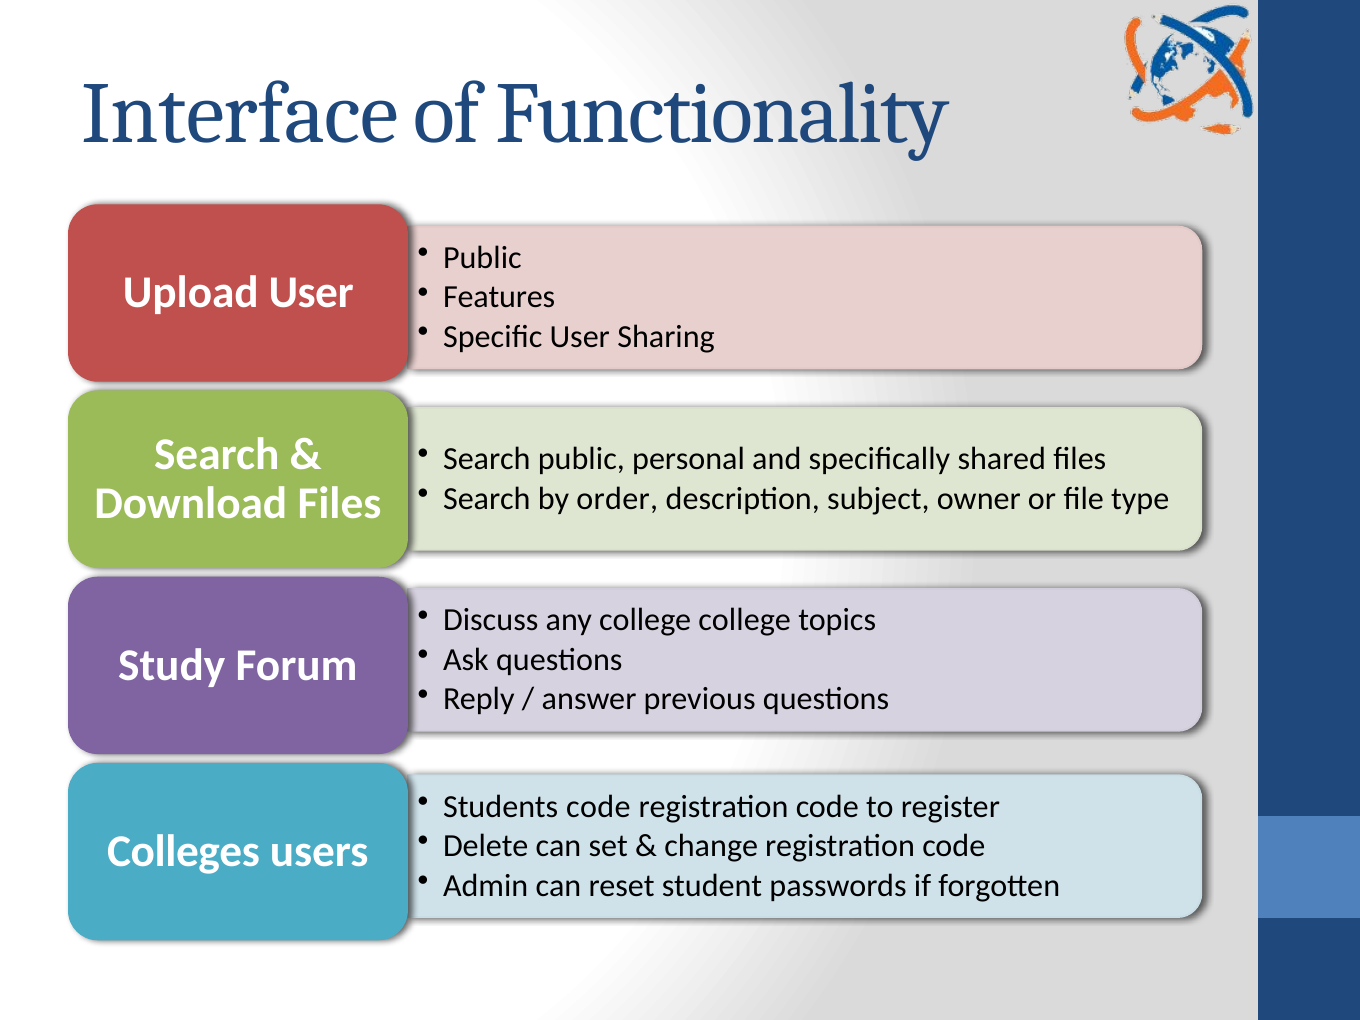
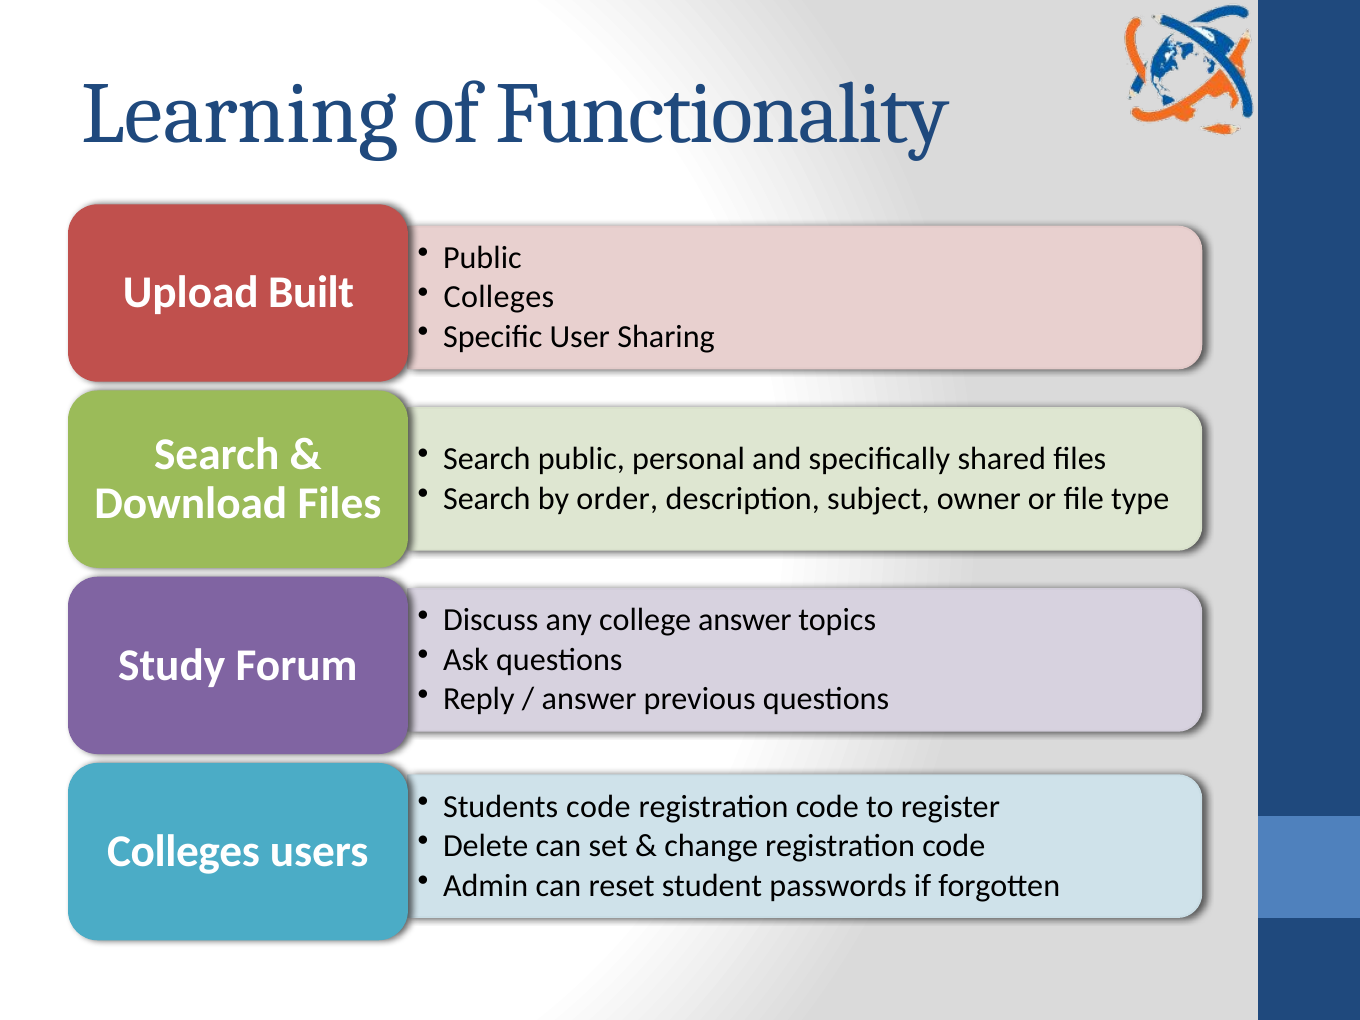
Interface: Interface -> Learning
Upload User: User -> Built
Features at (499, 297): Features -> Colleges
college college: college -> answer
